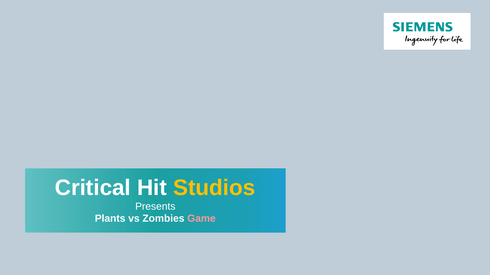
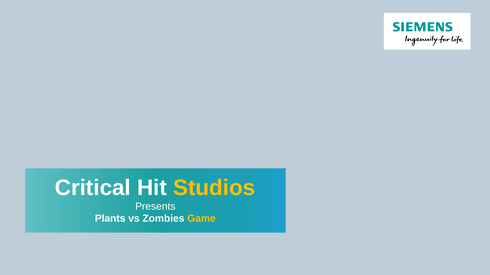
Game colour: pink -> yellow
